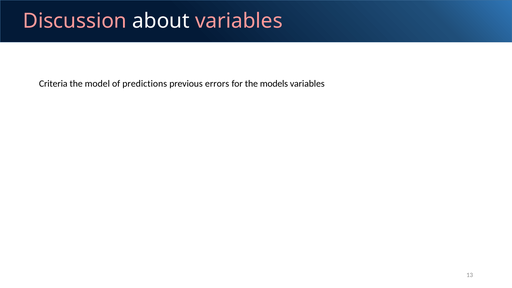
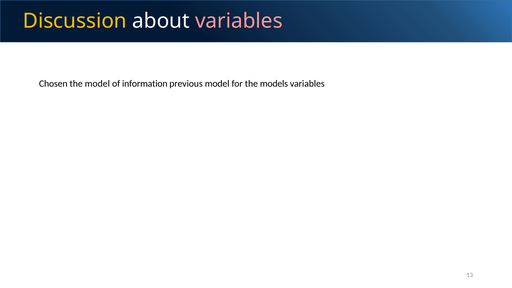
Discussion colour: pink -> yellow
Criteria: Criteria -> Chosen
predictions: predictions -> information
previous errors: errors -> model
